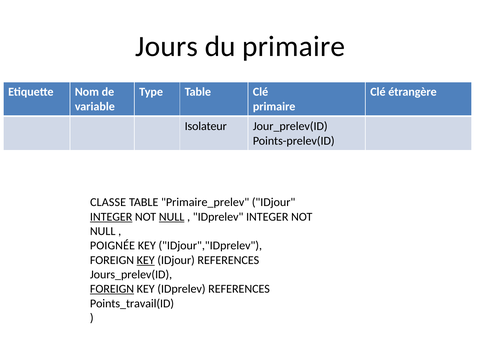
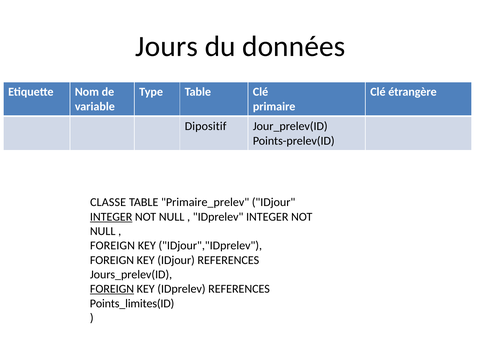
du primaire: primaire -> données
Isolateur: Isolateur -> Dipositif
NULL at (172, 217) underline: present -> none
POIGNÉE at (112, 245): POIGNÉE -> FOREIGN
KEY at (146, 260) underline: present -> none
Points_travail(ID: Points_travail(ID -> Points_limites(ID
